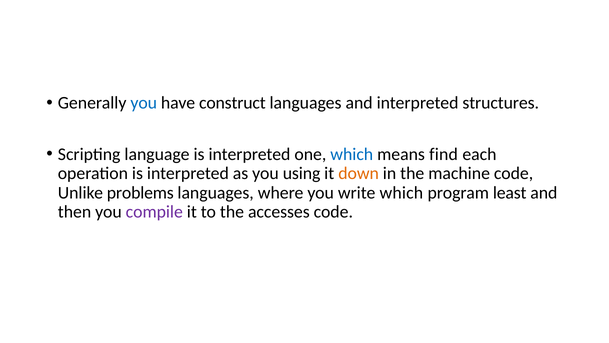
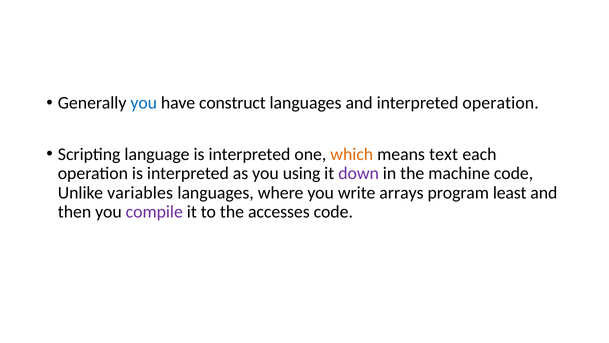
interpreted structures: structures -> operation
which at (352, 154) colour: blue -> orange
find: find -> text
down colour: orange -> purple
problems: problems -> variables
write which: which -> arrays
